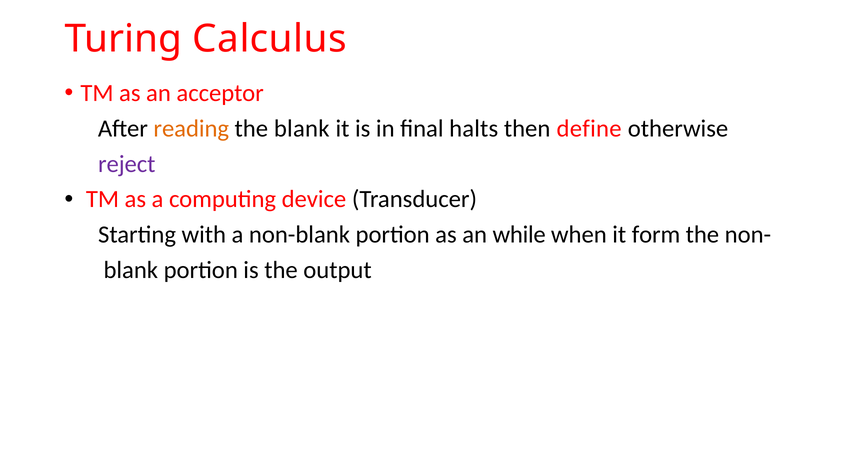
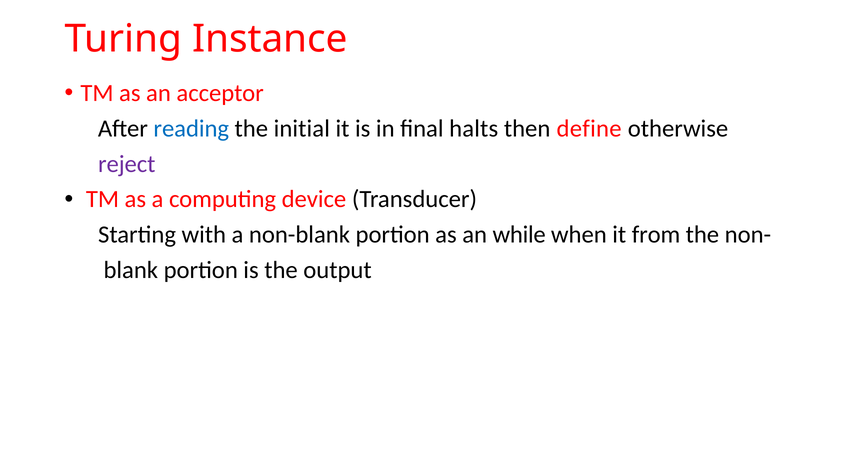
Calculus: Calculus -> Instance
reading colour: orange -> blue
the blank: blank -> initial
form: form -> from
